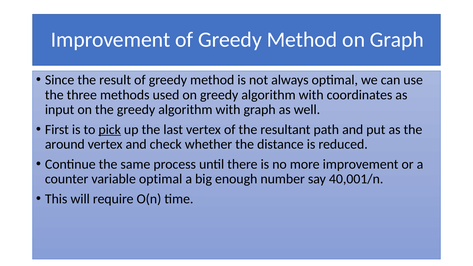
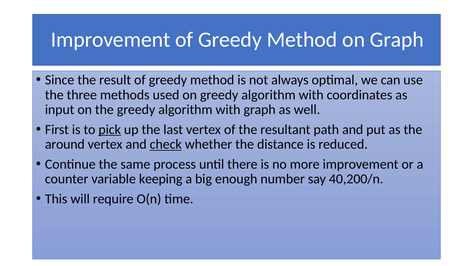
check underline: none -> present
variable optimal: optimal -> keeping
40,001/n: 40,001/n -> 40,200/n
